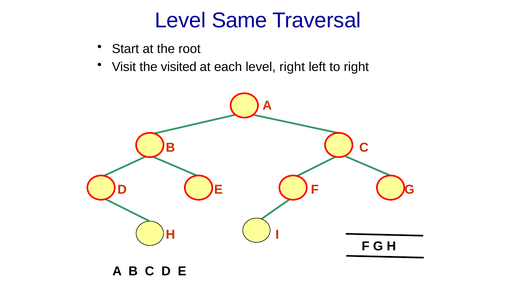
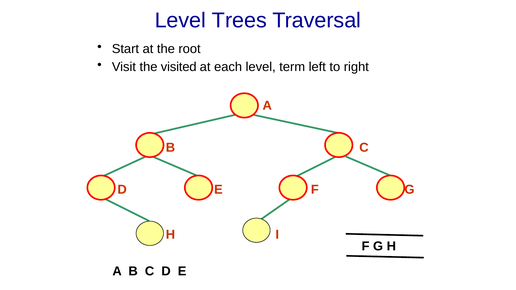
Same: Same -> Trees
level right: right -> term
